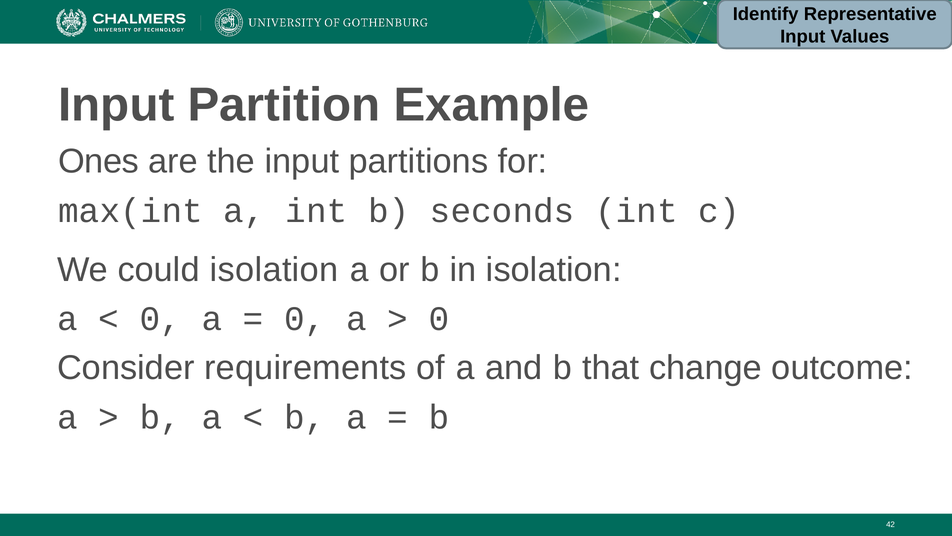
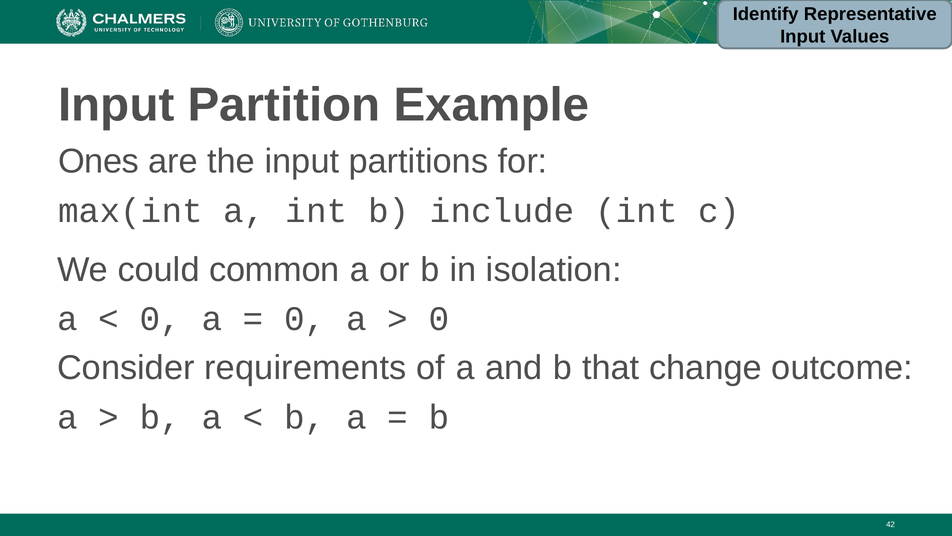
seconds: seconds -> include
could isolation: isolation -> common
